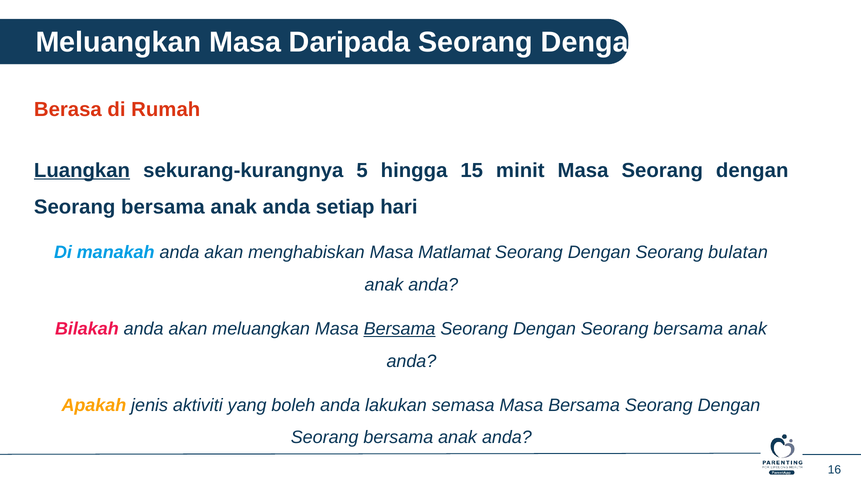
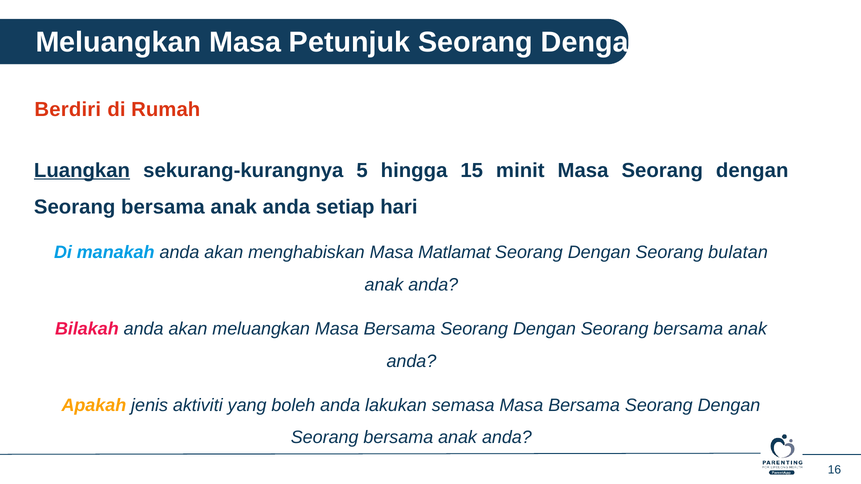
Daripada: Daripada -> Petunjuk
Berasa: Berasa -> Berdiri
Bersama at (400, 329) underline: present -> none
